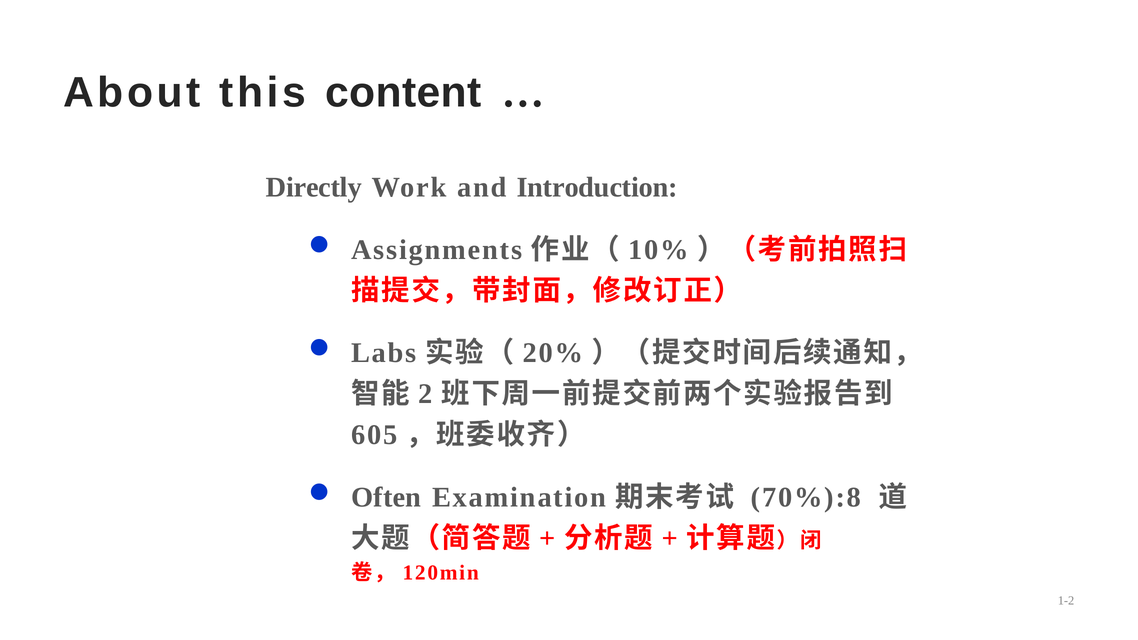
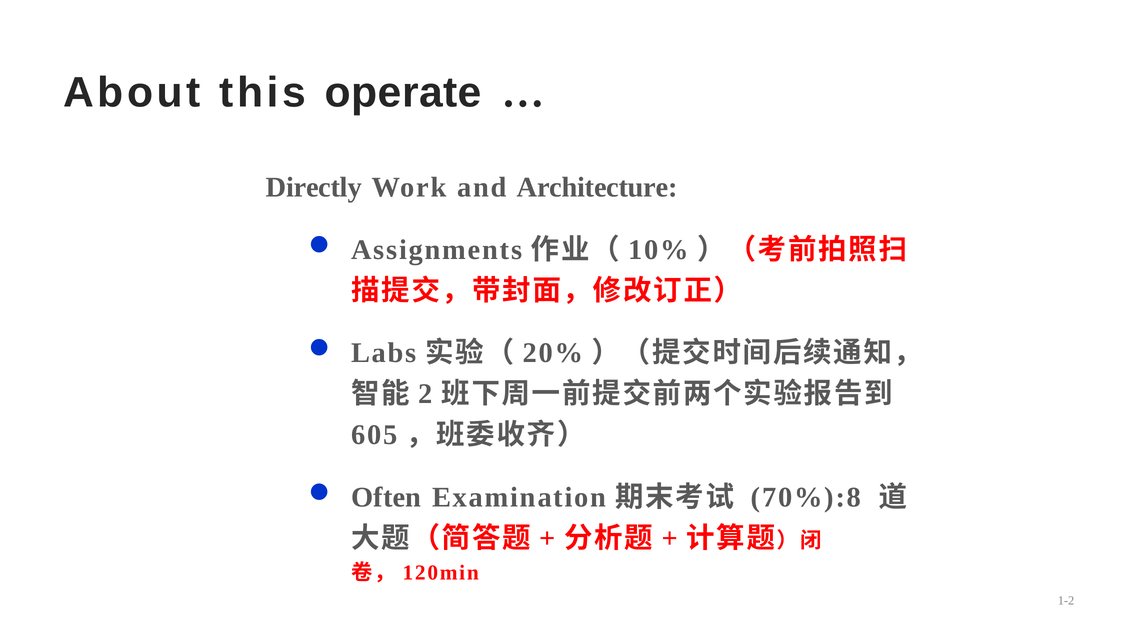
content: content -> operate
Introduction: Introduction -> Architecture
